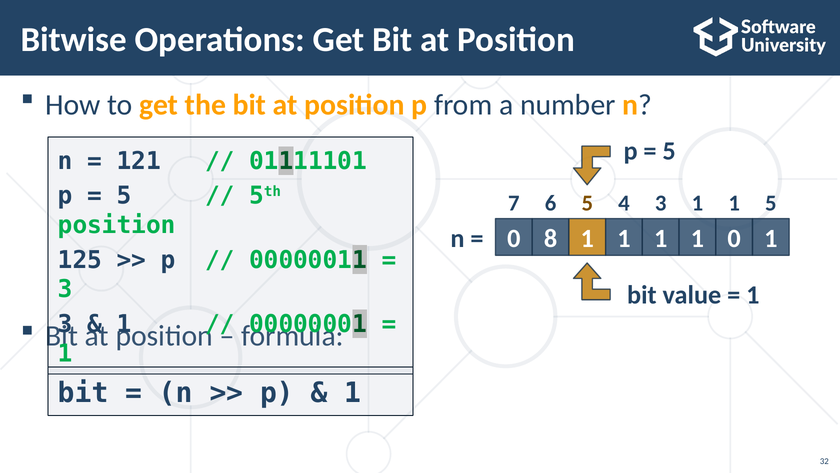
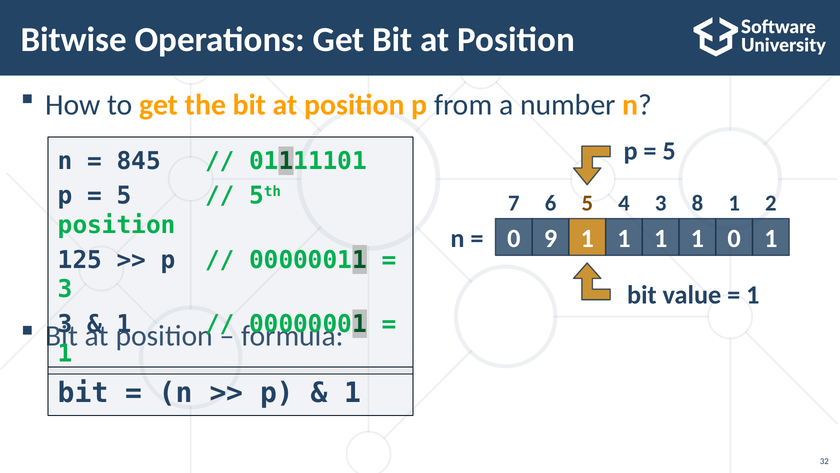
121: 121 -> 845
3 1: 1 -> 8
1 5: 5 -> 2
8: 8 -> 9
